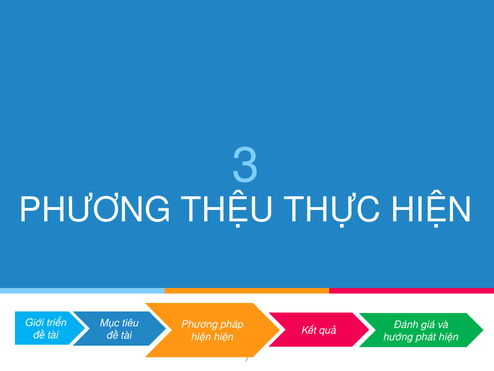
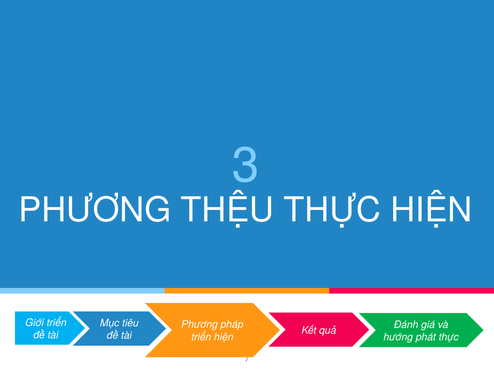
hiện at (201, 337): hiện -> triển
phát hiện: hiện -> thực
